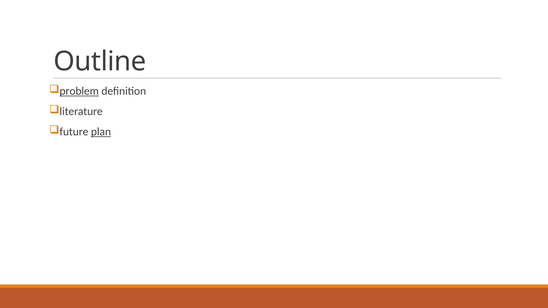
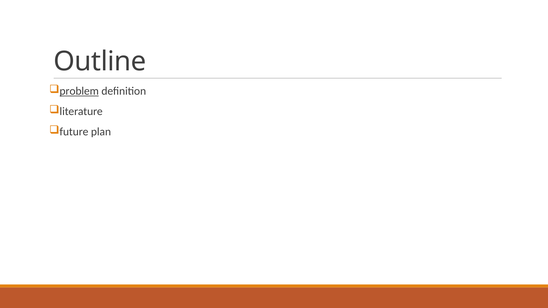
plan underline: present -> none
